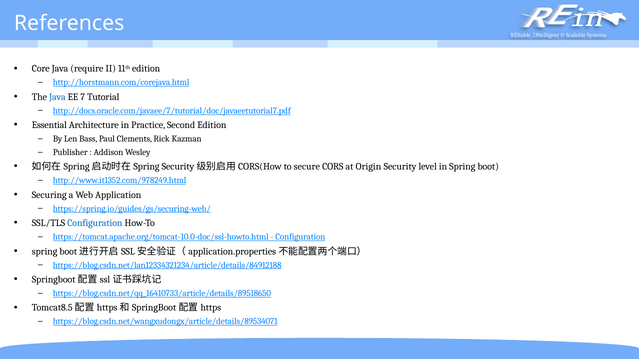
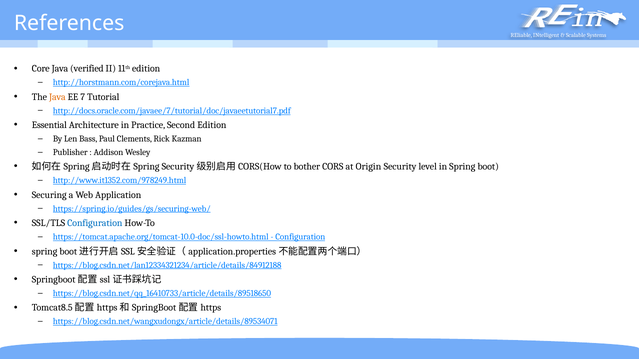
require: require -> verified
Java at (57, 97) colour: blue -> orange
secure: secure -> bother
